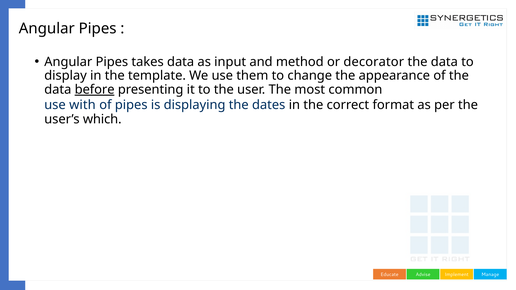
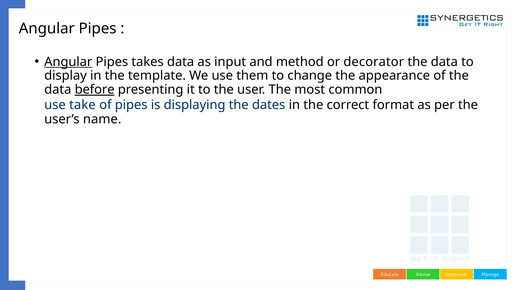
Angular at (68, 62) underline: none -> present
with: with -> take
which: which -> name
